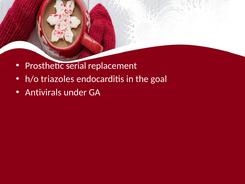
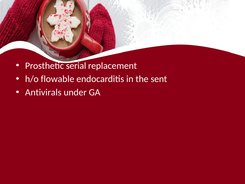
triazoles: triazoles -> flowable
goal: goal -> sent
